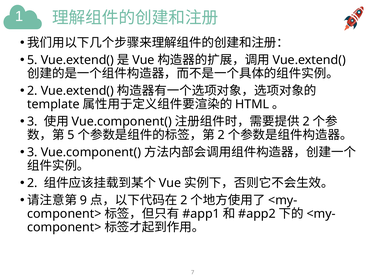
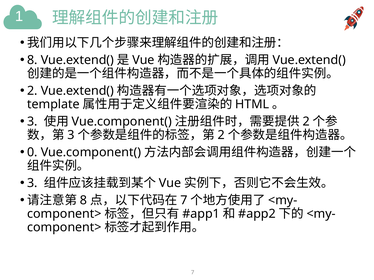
5 at (32, 60): 5 -> 8
5 at (71, 135): 5 -> 3
3 at (32, 153): 3 -> 0
2 at (32, 183): 2 -> 3
9 at (84, 201): 9 -> 8
2 at (184, 201): 2 -> 7
